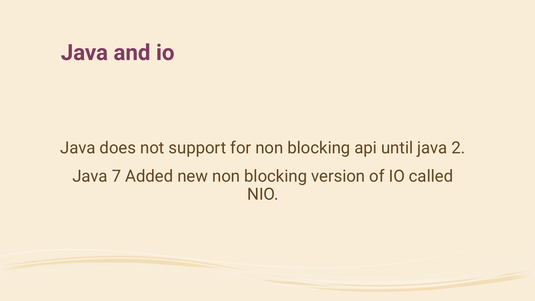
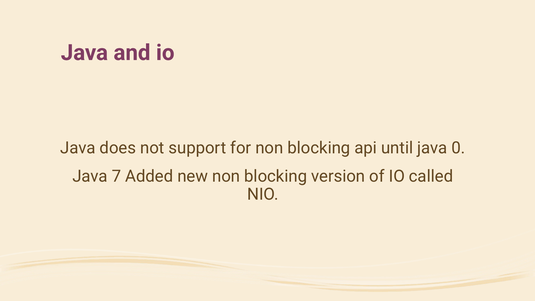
2: 2 -> 0
